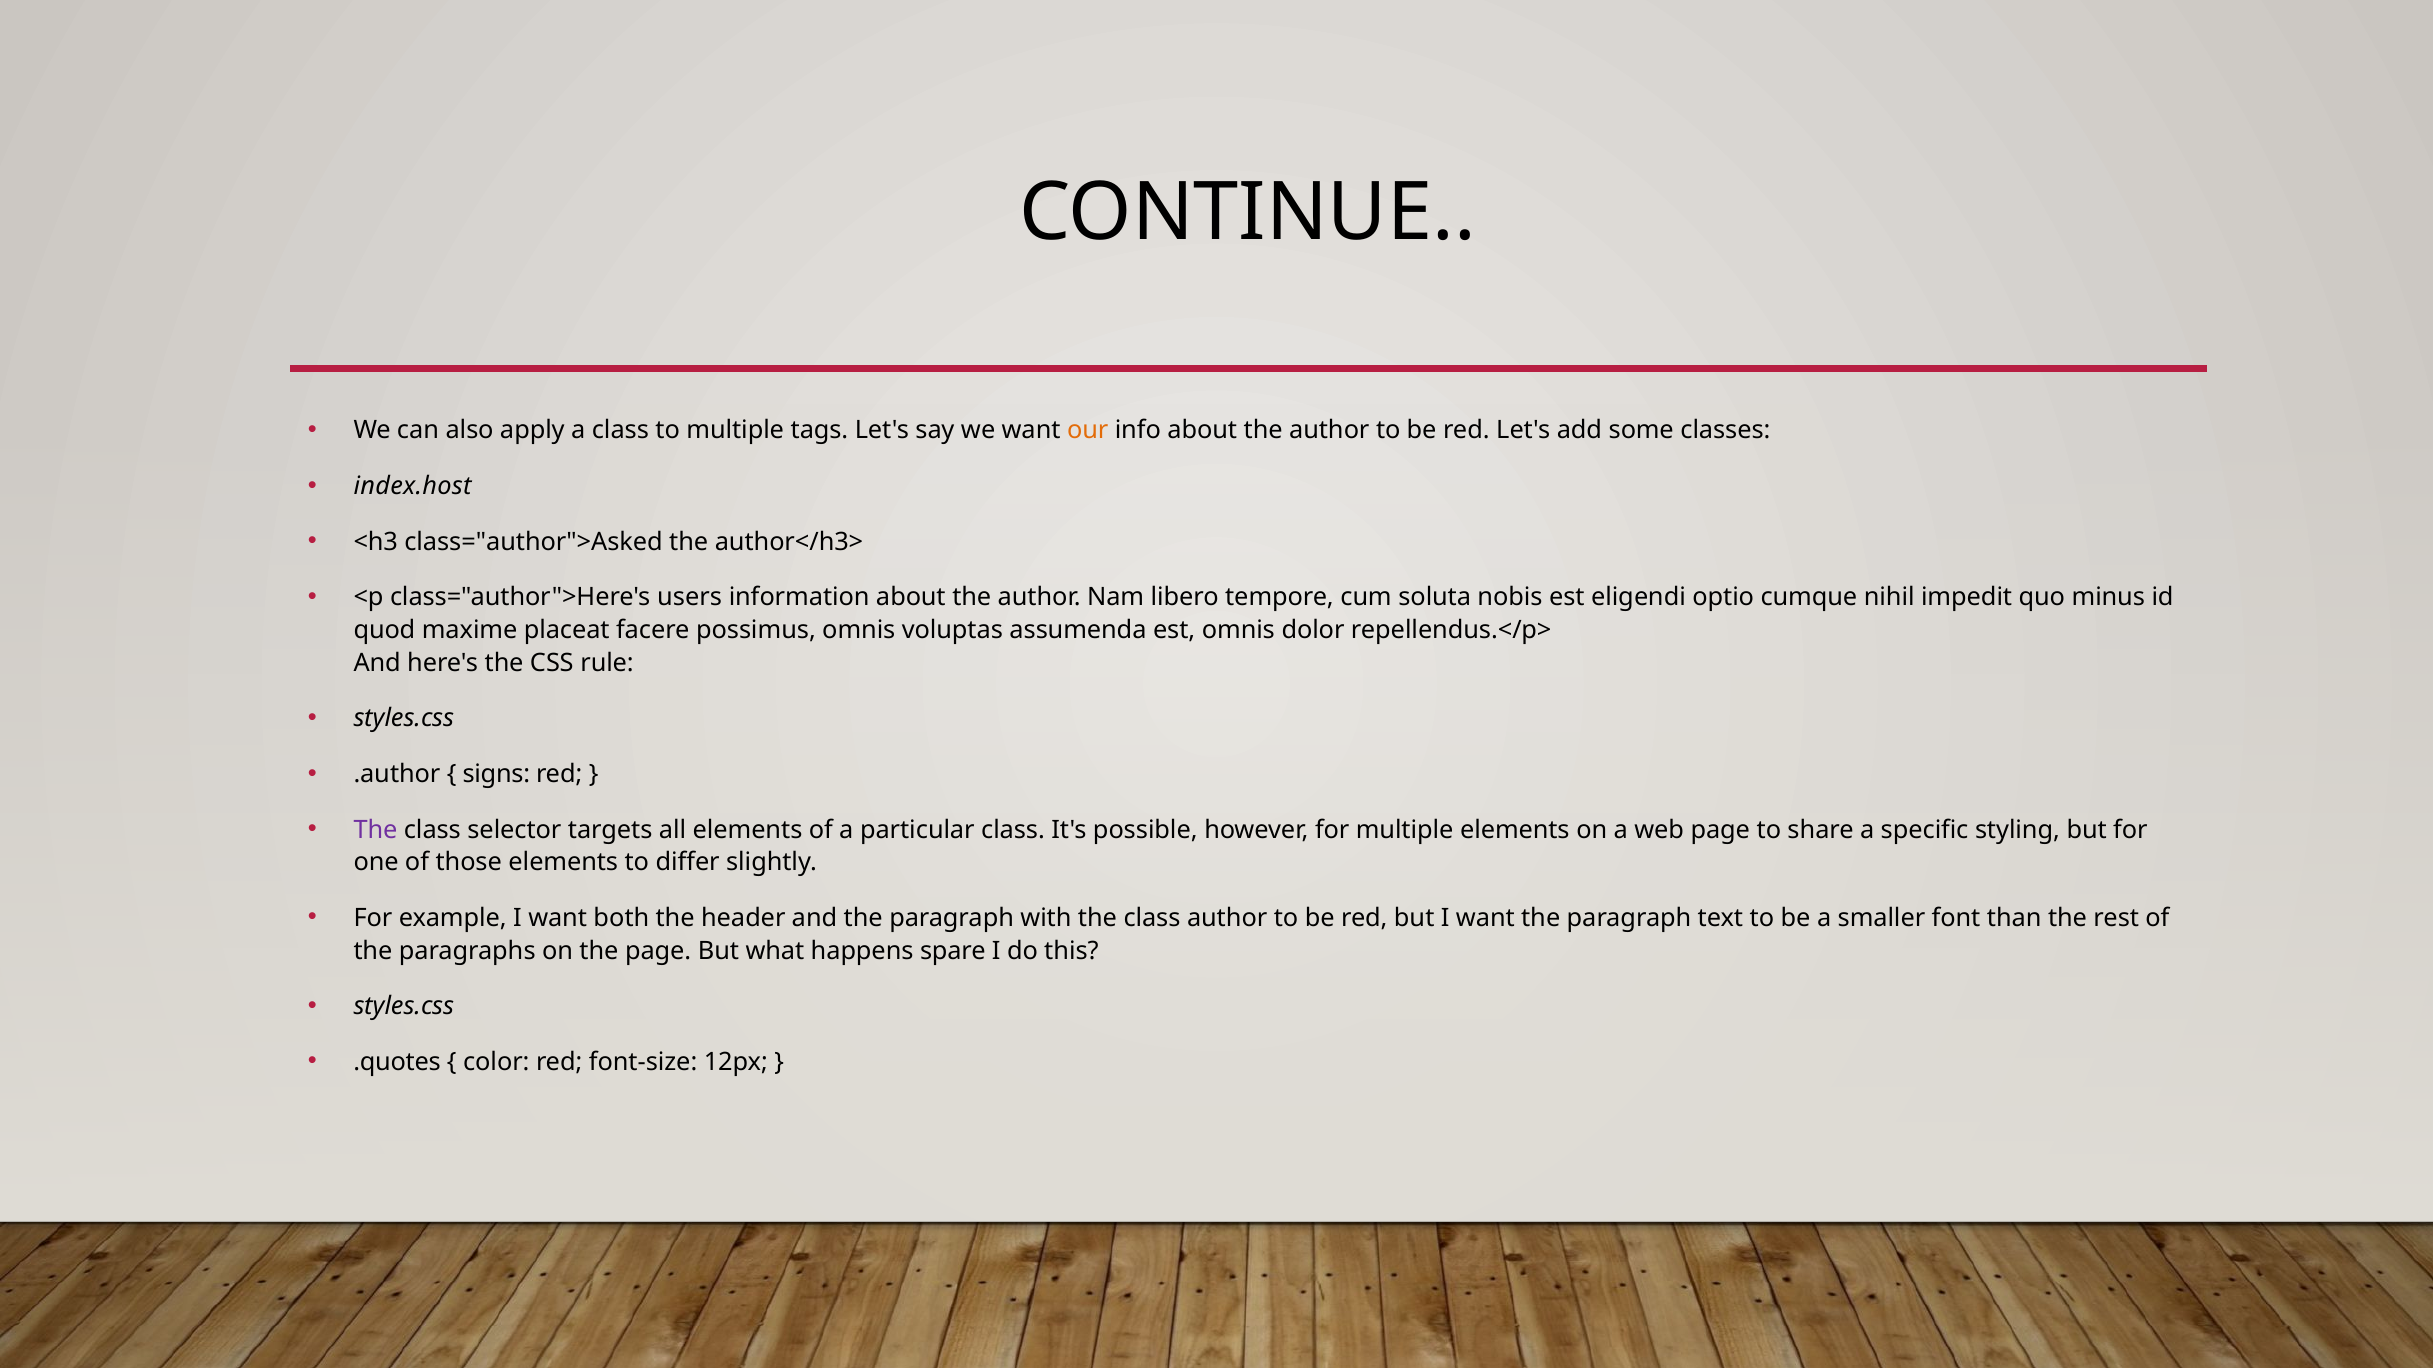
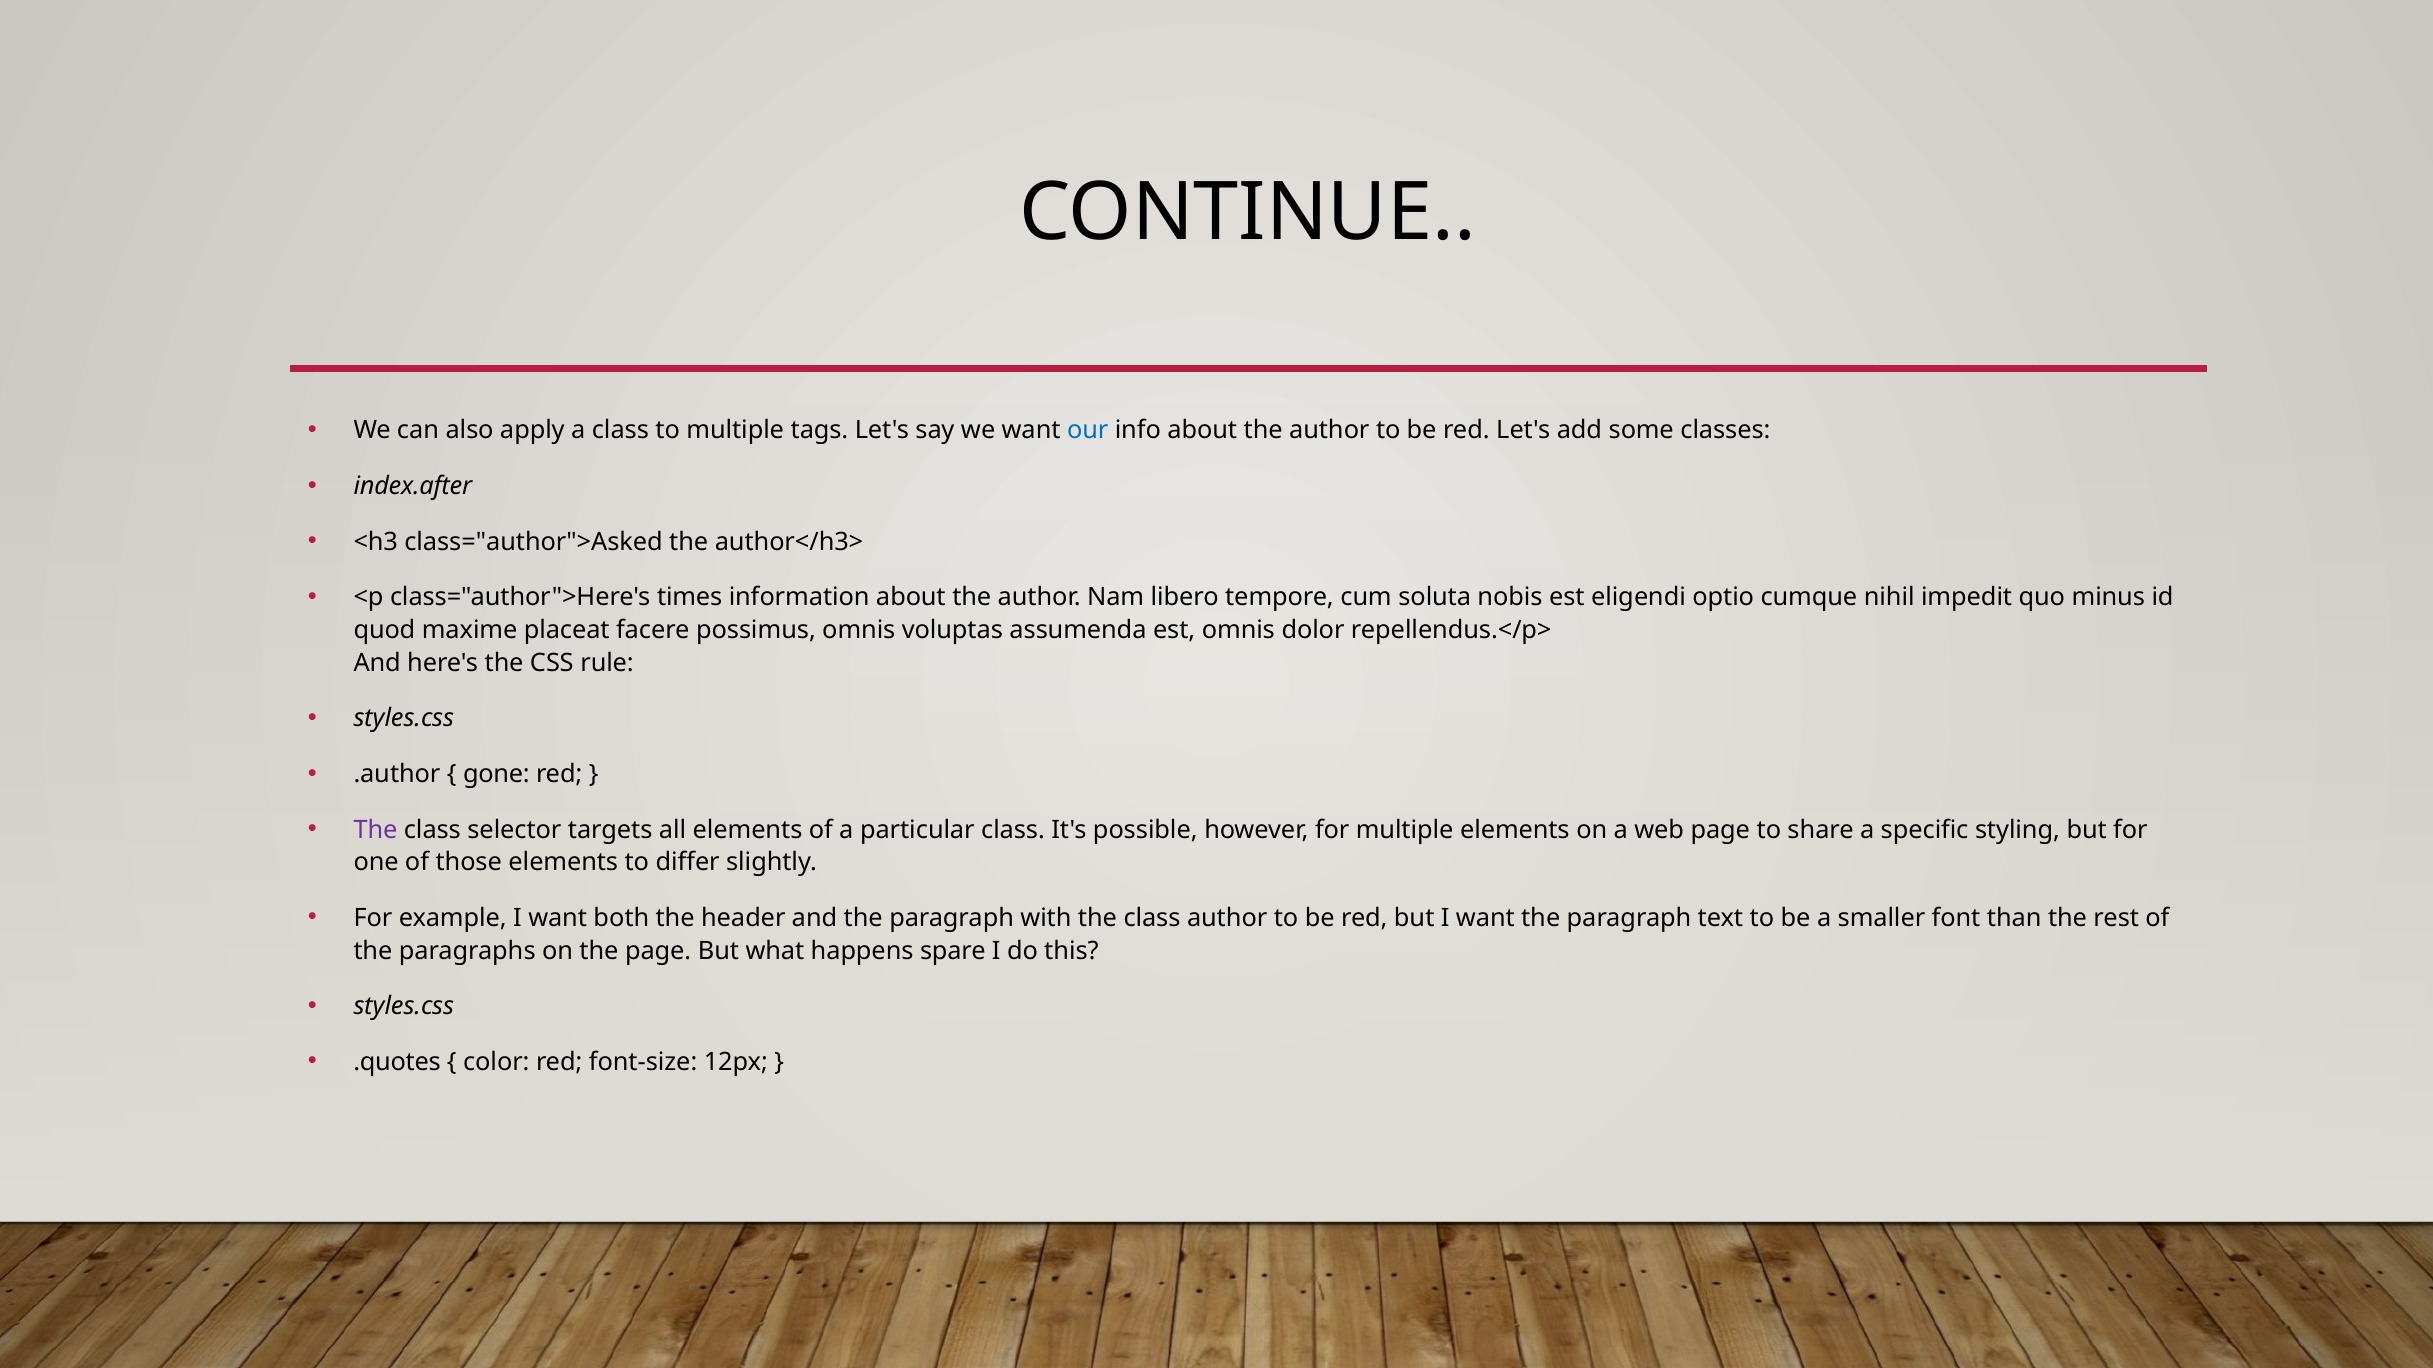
our colour: orange -> blue
index.host: index.host -> index.after
users: users -> times
signs: signs -> gone
